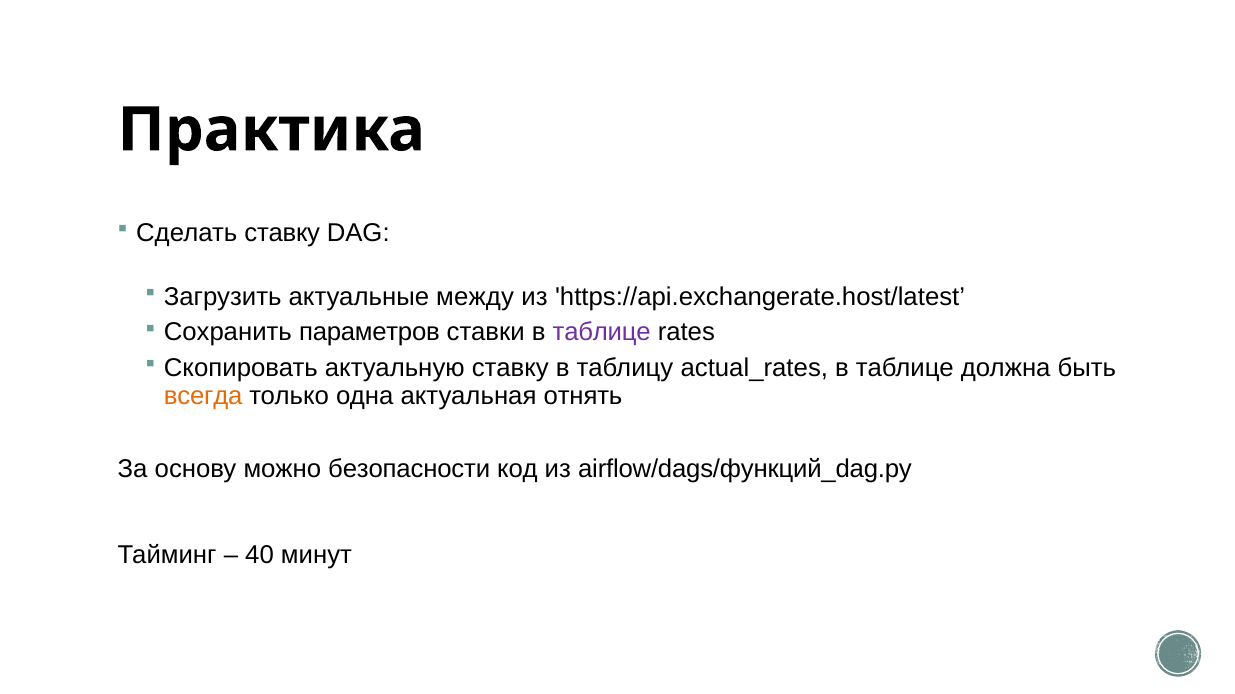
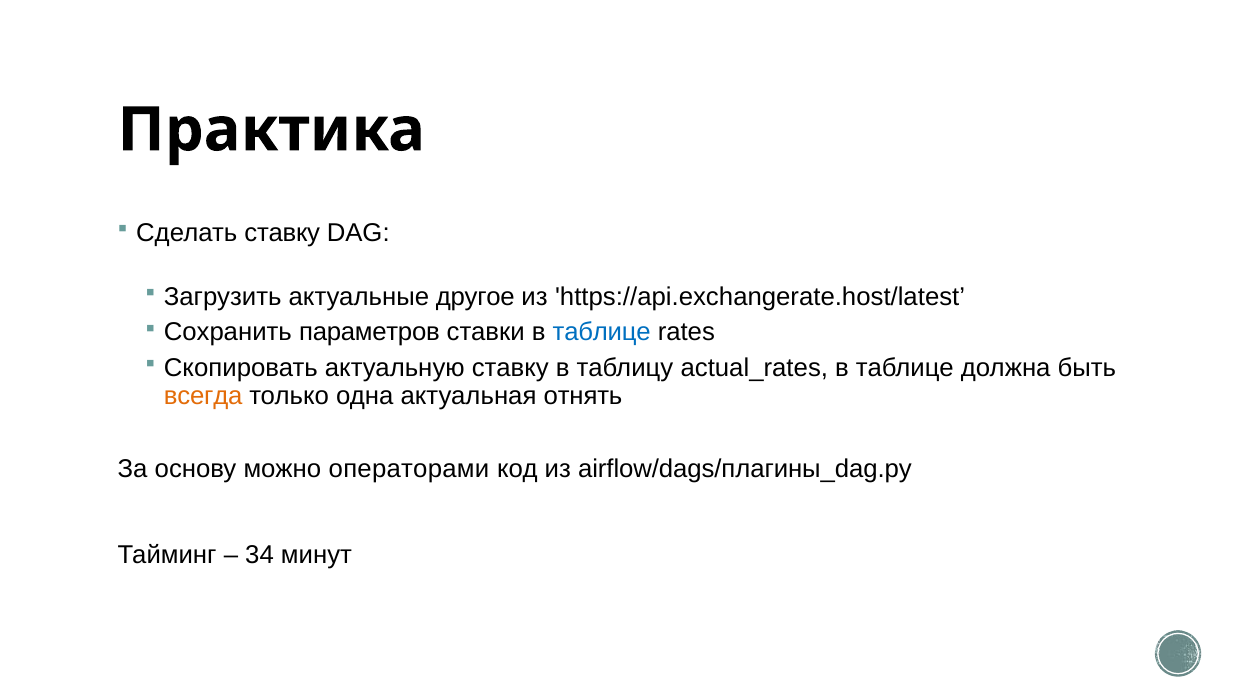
между: между -> другое
таблице at (602, 333) colour: purple -> blue
безопасности: безопасности -> операторами
airflow/dags/функций_dag.py: airflow/dags/функций_dag.py -> airflow/dags/плагины_dag.py
40: 40 -> 34
